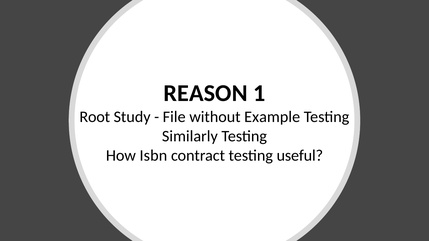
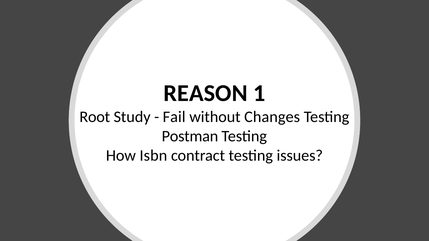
File: File -> Fail
Example: Example -> Changes
Similarly: Similarly -> Postman
useful: useful -> issues
